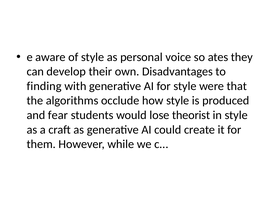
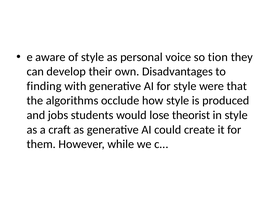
ates: ates -> tion
fear: fear -> jobs
